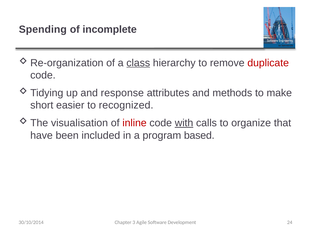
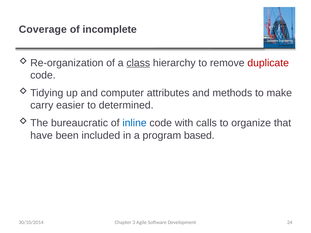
Spending: Spending -> Coverage
response: response -> computer
short: short -> carry
recognized: recognized -> determined
visualisation: visualisation -> bureaucratic
inline colour: red -> blue
with underline: present -> none
